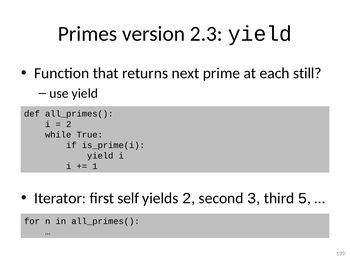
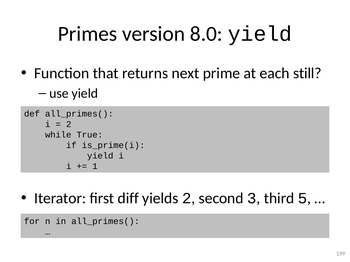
2.3: 2.3 -> 8.0
self: self -> diff
